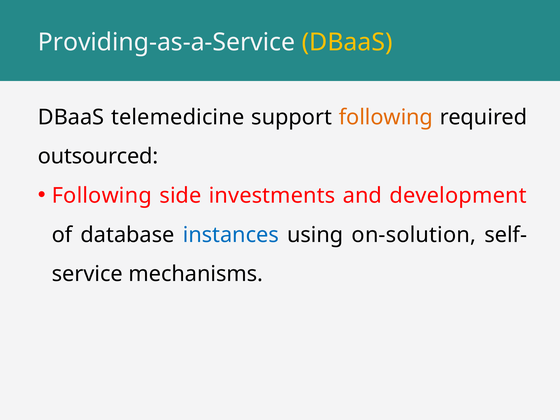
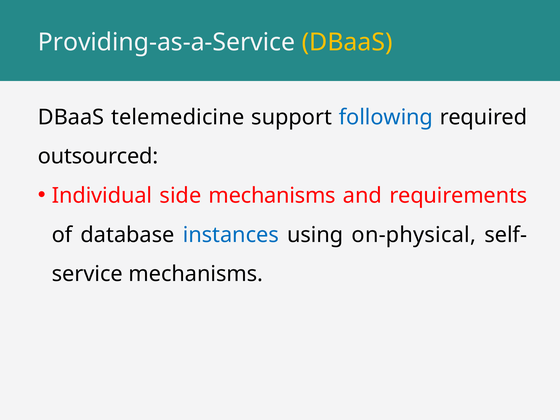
following at (386, 117) colour: orange -> blue
Following at (102, 196): Following -> Individual
side investments: investments -> mechanisms
development: development -> requirements
on-solution: on-solution -> on-physical
